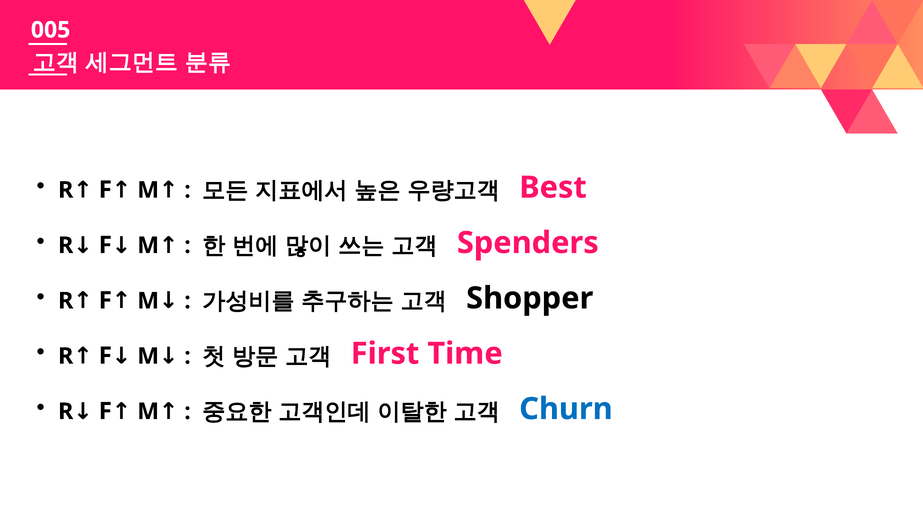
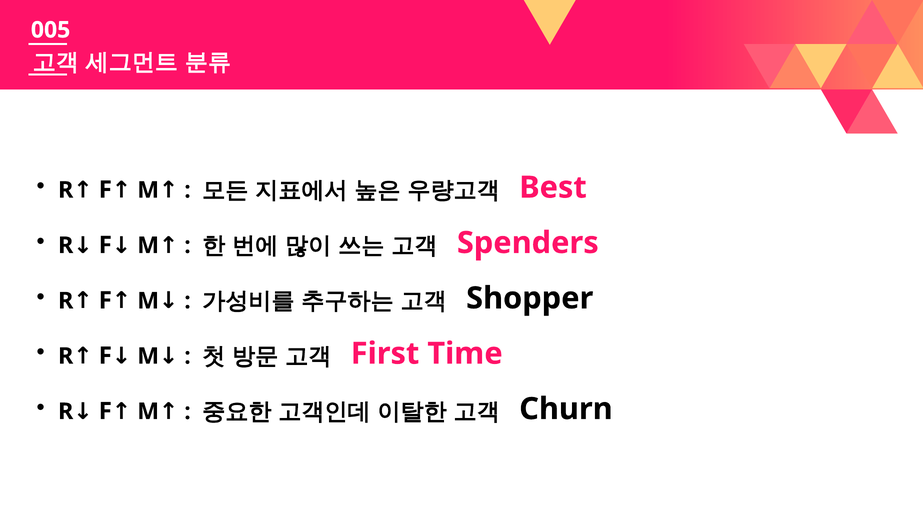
Churn colour: blue -> black
